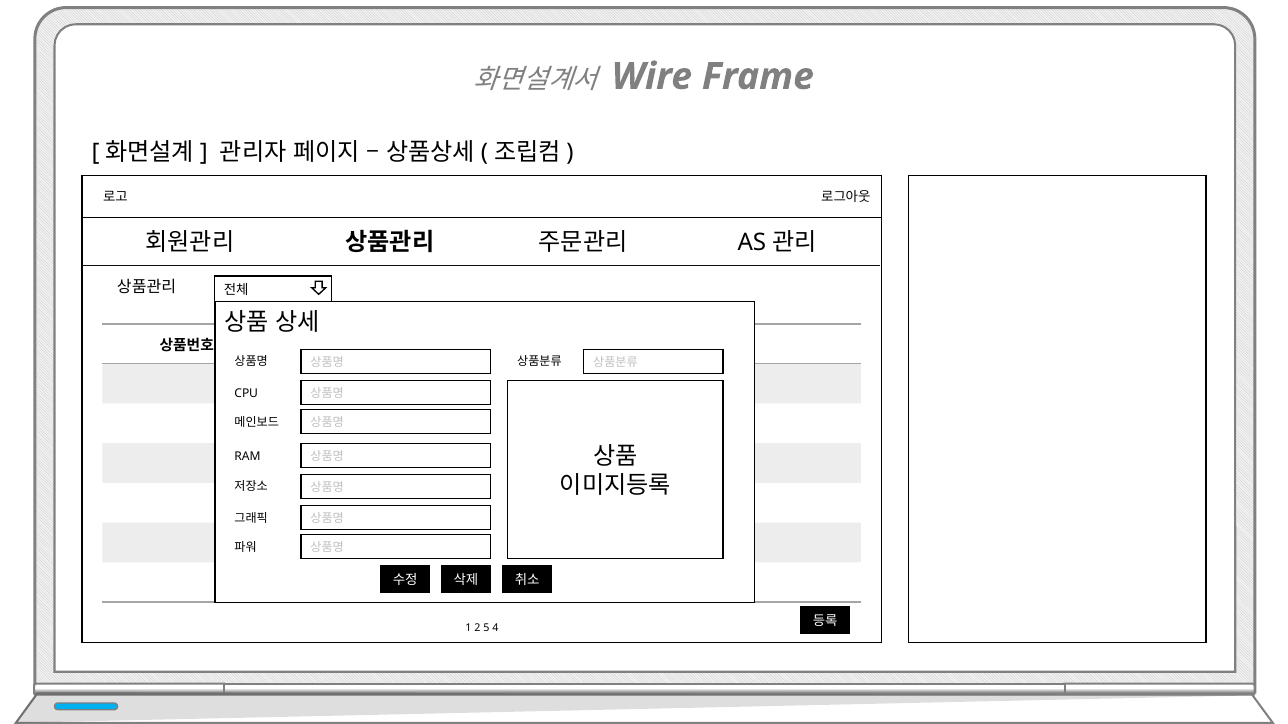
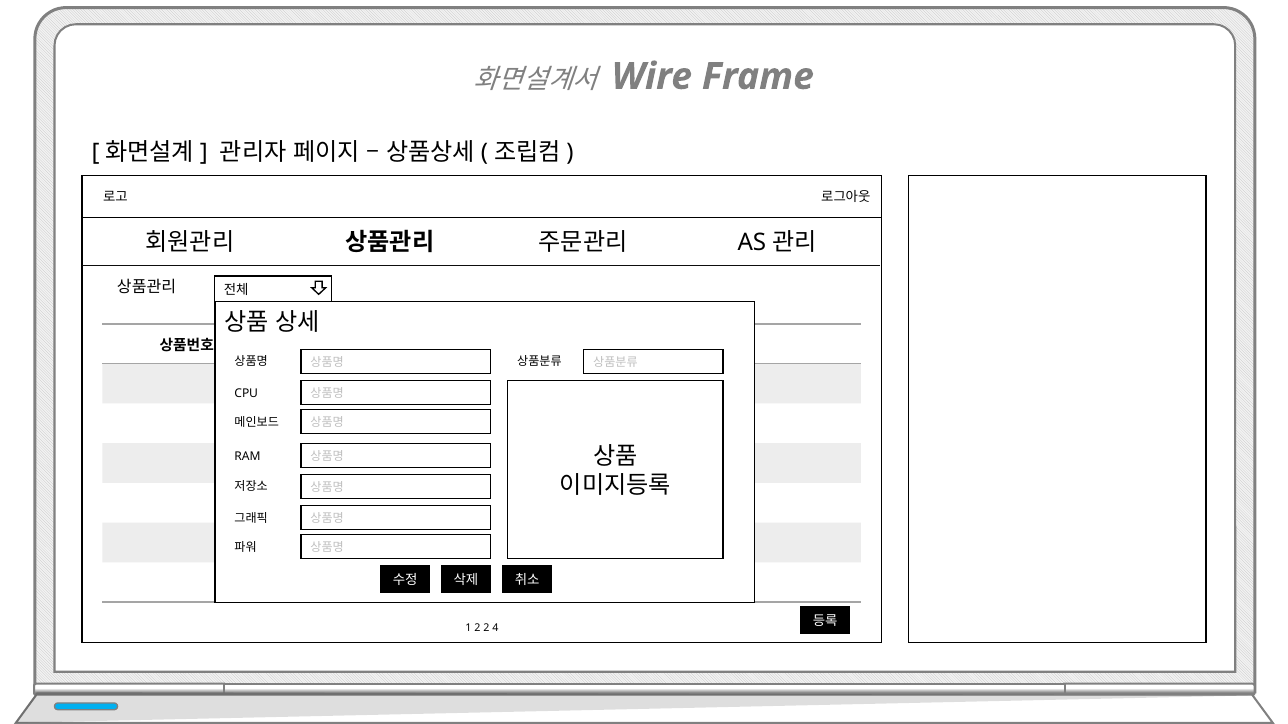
2 5: 5 -> 2
